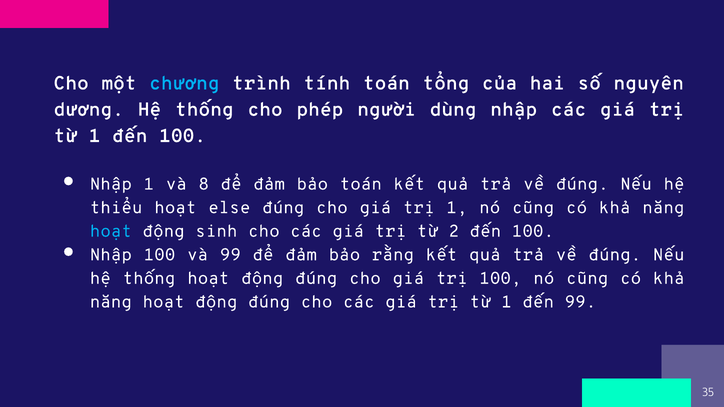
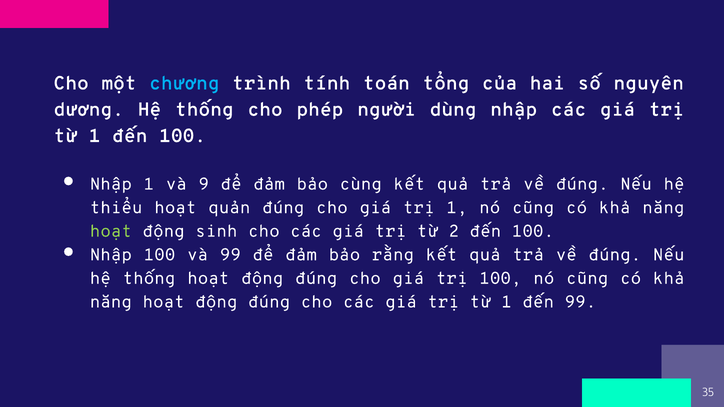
8: 8 -> 9
bảo toán: toán -> cùng
else: else -> quản
hoạt at (111, 231) colour: light blue -> light green
